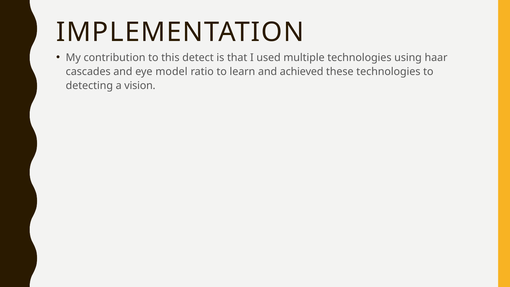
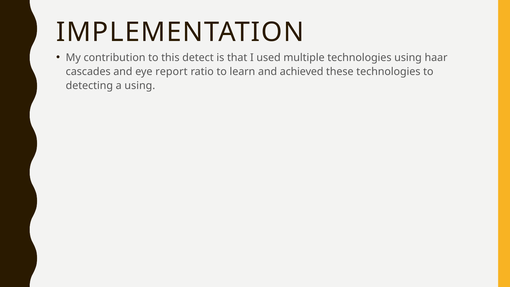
model: model -> report
a vision: vision -> using
